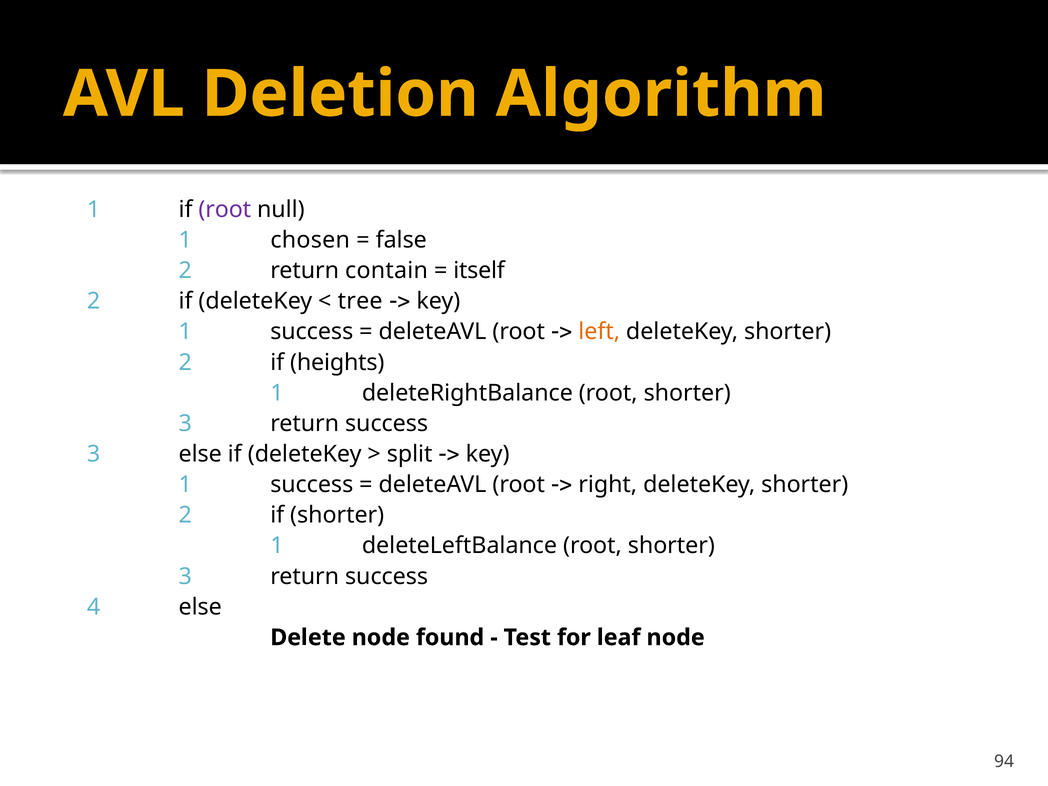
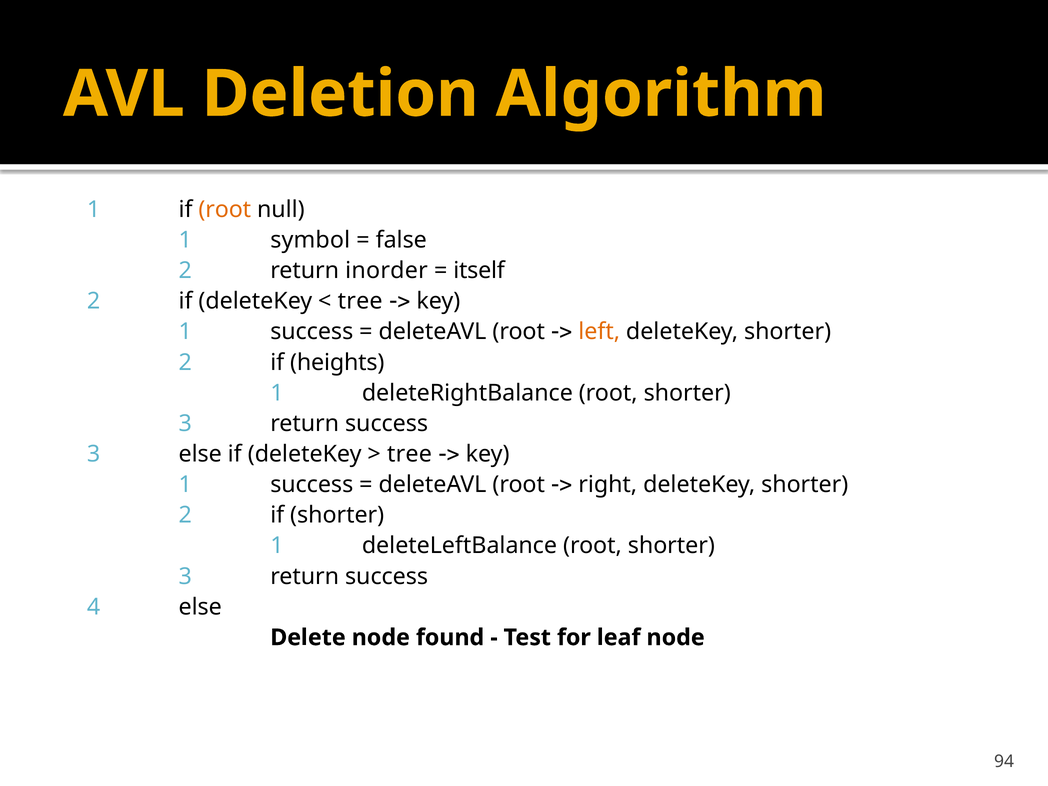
root at (225, 209) colour: purple -> orange
chosen: chosen -> symbol
contain: contain -> inorder
split at (410, 454): split -> tree
